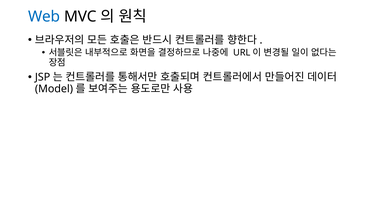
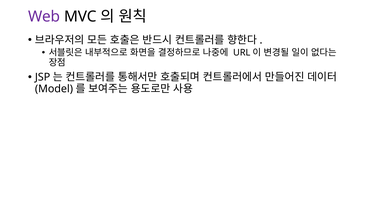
Web colour: blue -> purple
